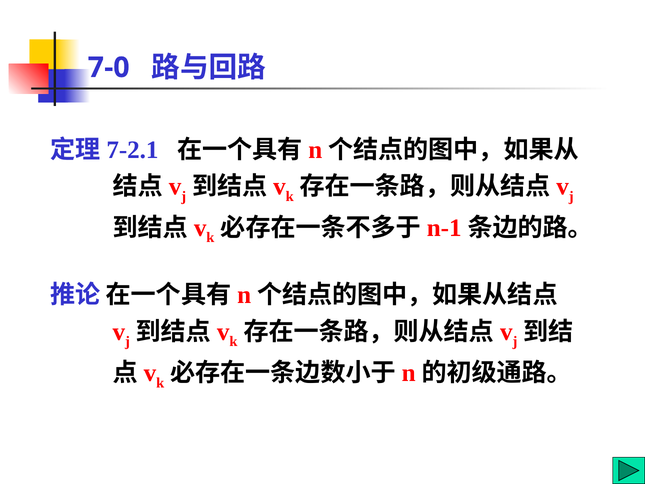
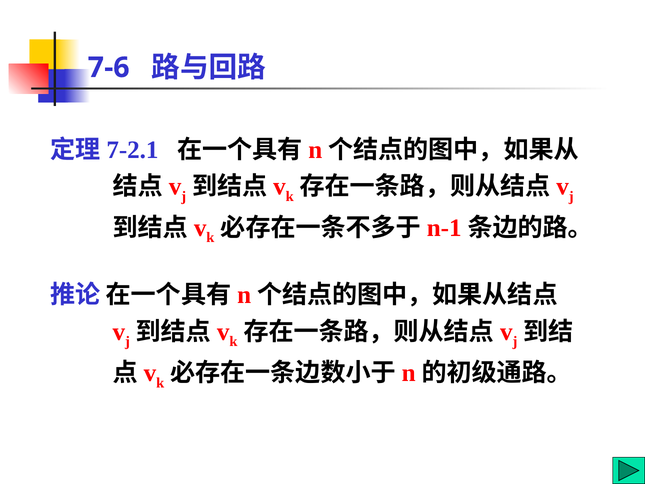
7-0: 7-0 -> 7-6
